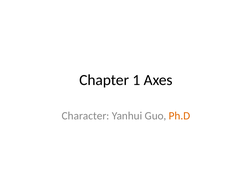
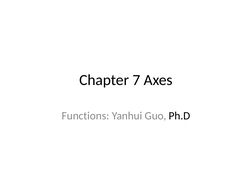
1: 1 -> 7
Character: Character -> Functions
Ph.D colour: orange -> black
